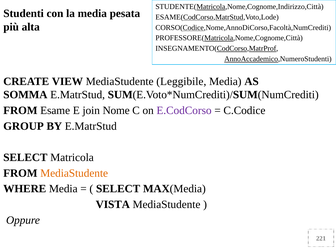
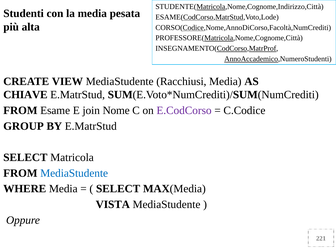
Leggibile: Leggibile -> Racchiusi
SOMMA: SOMMA -> CHIAVE
MediaStudente at (74, 173) colour: orange -> blue
